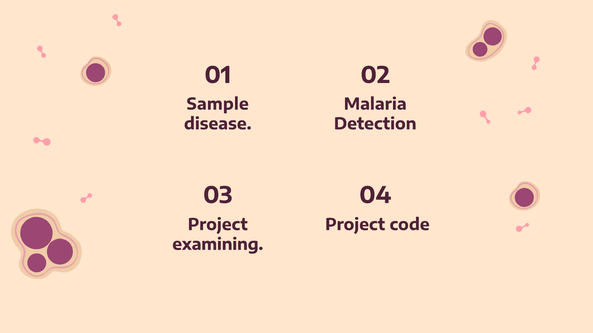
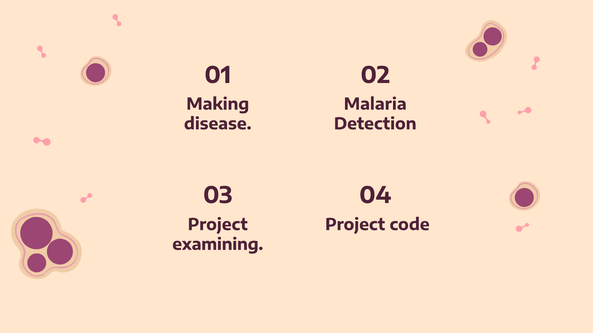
Sample: Sample -> Making
